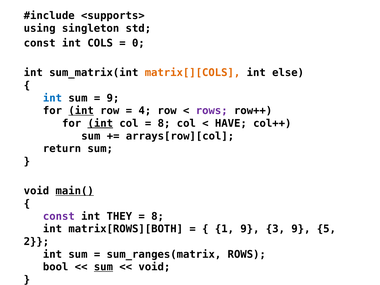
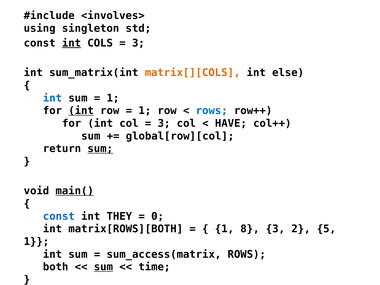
<supports>: <supports> -> <involves>
int at (71, 43) underline: none -> present
0 at (138, 43): 0 -> 3
9 at (113, 98): 9 -> 1
4 at (145, 111): 4 -> 1
rows at (212, 111) colour: purple -> blue
int at (100, 123) underline: present -> none
8 at (164, 123): 8 -> 3
arrays[row][col: arrays[row][col -> global[row][col
sum at (100, 149) underline: none -> present
const at (59, 216) colour: purple -> blue
8 at (158, 216): 8 -> 0
1 9: 9 -> 8
3 9: 9 -> 2
2 at (36, 242): 2 -> 1
sum_ranges(matrix: sum_ranges(matrix -> sum_access(matrix
bool: bool -> both
void at (154, 267): void -> time
